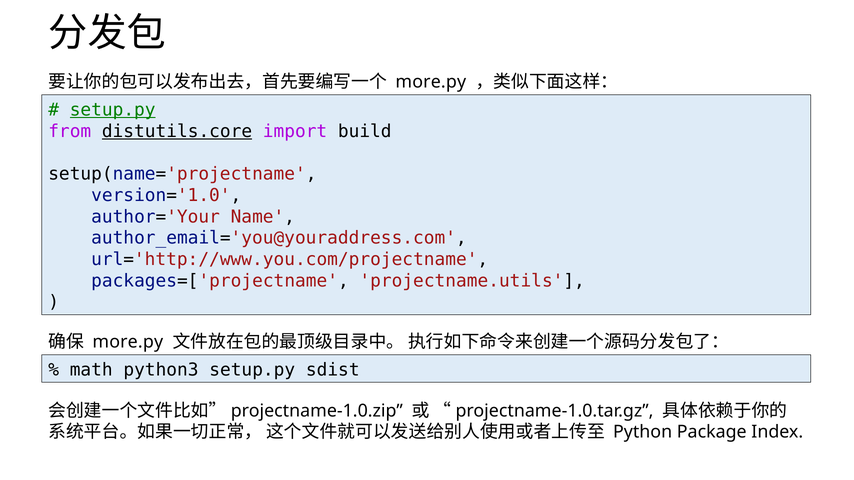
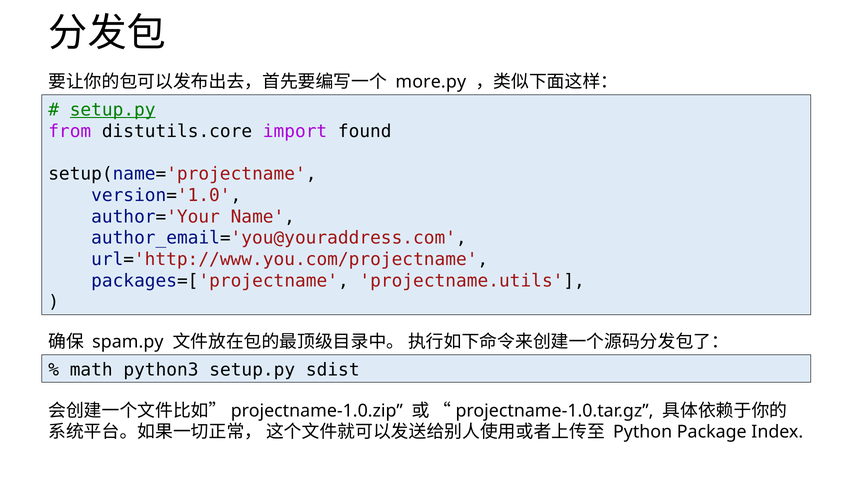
distutils.core underline: present -> none
build: build -> found
more.py at (128, 342): more.py -> spam.py
